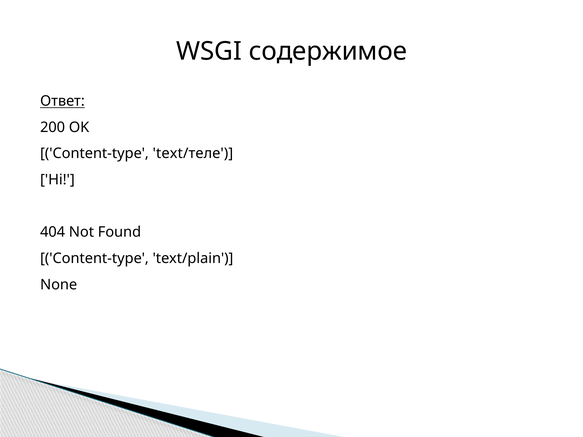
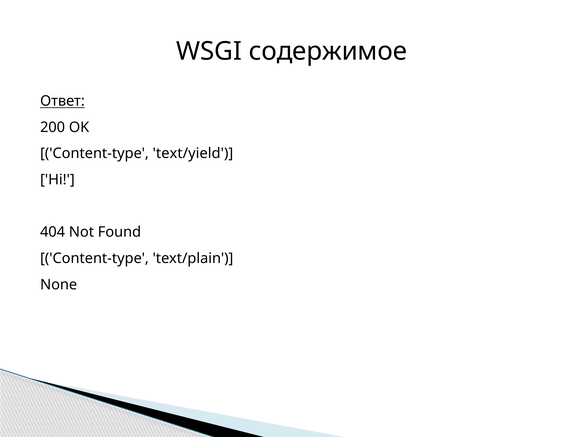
text/теле: text/теле -> text/yield
